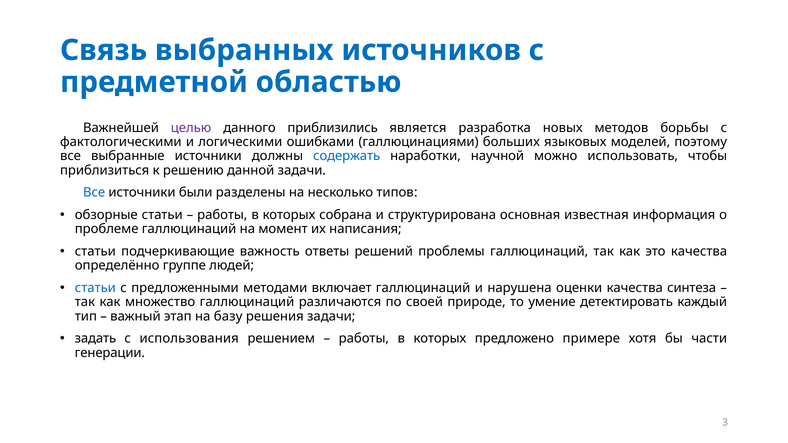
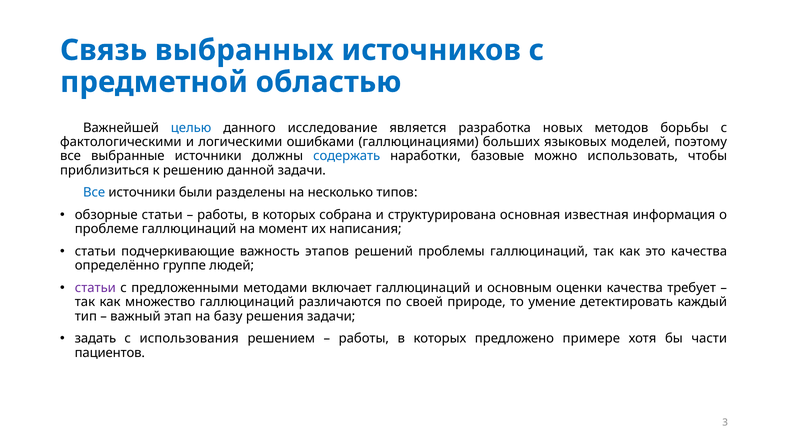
целью colour: purple -> blue
приблизились: приблизились -> исследование
научной: научной -> базовые
ответы: ответы -> этапов
статьи at (95, 288) colour: blue -> purple
нарушена: нарушена -> основным
синтеза: синтеза -> требует
генерации: генерации -> пациентов
